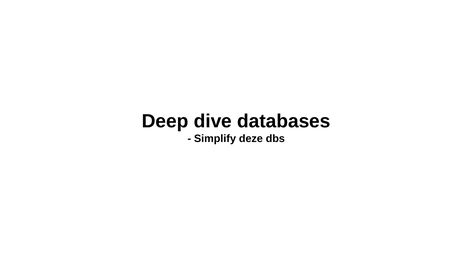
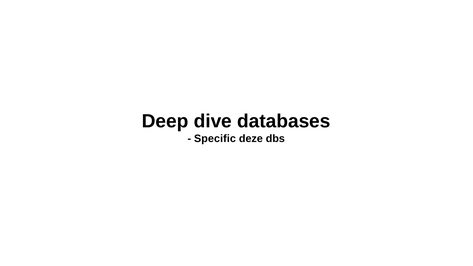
Simplify: Simplify -> Specific
